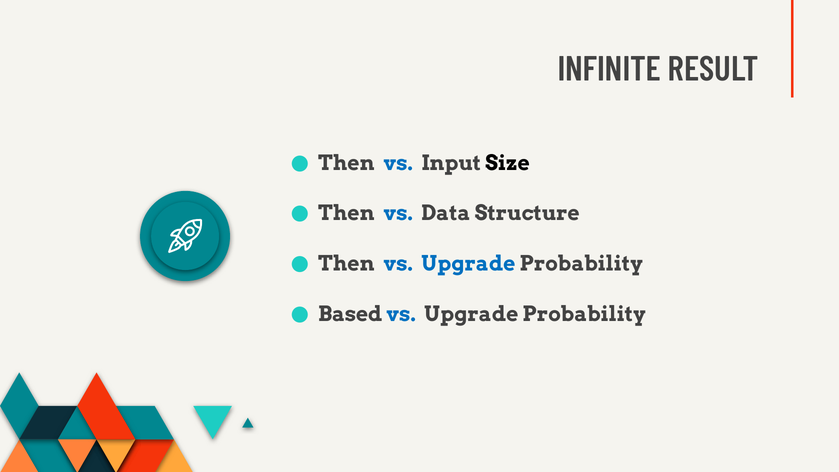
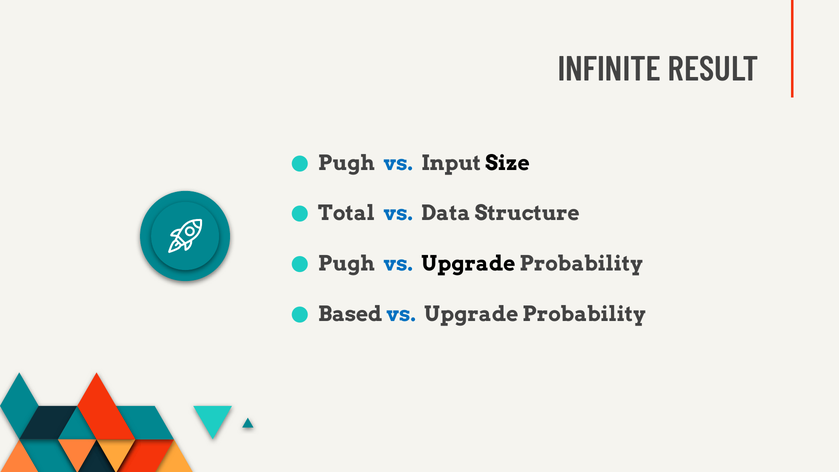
Then at (346, 163): Then -> Pugh
Then at (346, 213): Then -> Total
Then at (346, 264): Then -> Pugh
Upgrade at (468, 264) colour: blue -> black
